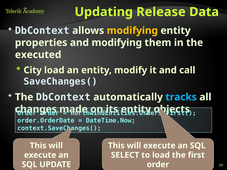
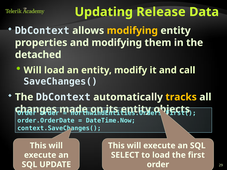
executed: executed -> detached
City at (33, 70): City -> Will
tracks colour: light blue -> yellow
